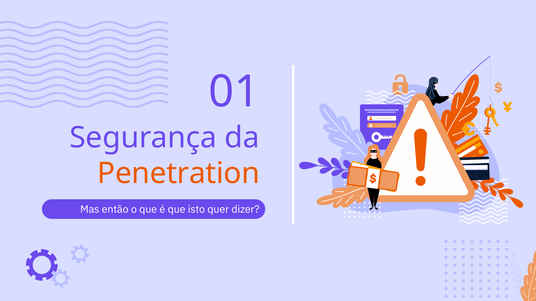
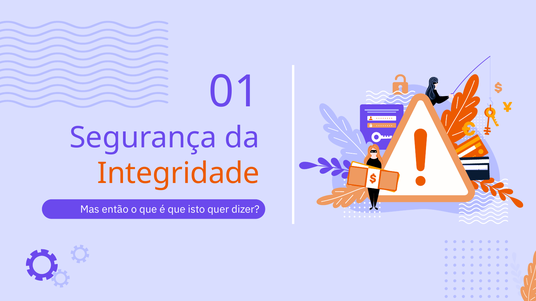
Penetration: Penetration -> Integridade
